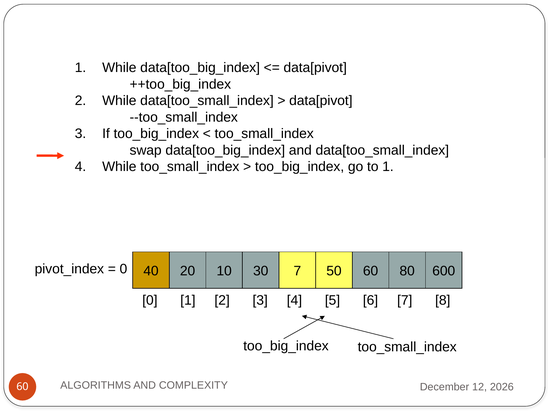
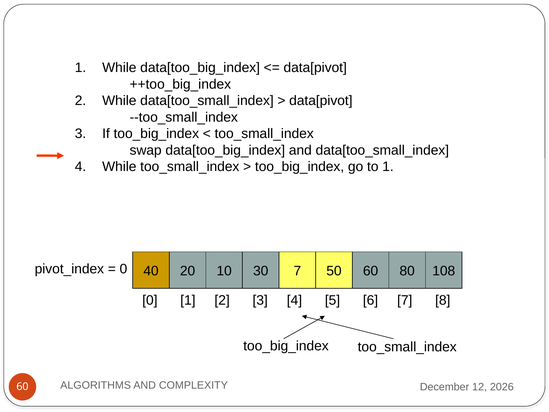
600: 600 -> 108
